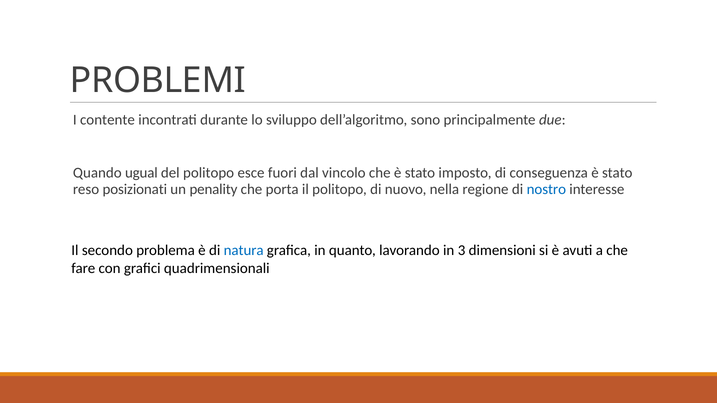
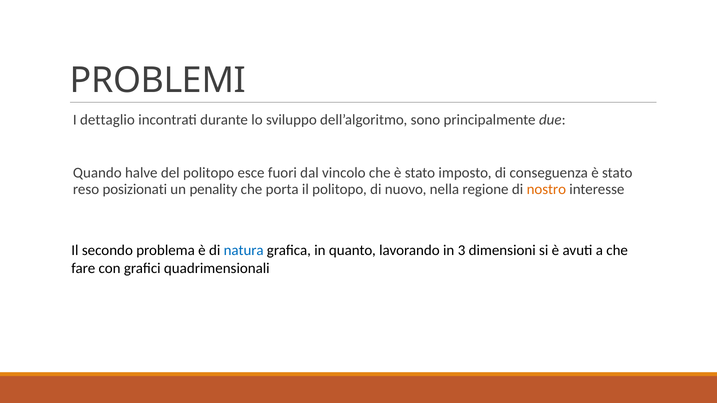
contente: contente -> dettaglio
ugual: ugual -> halve
nostro colour: blue -> orange
